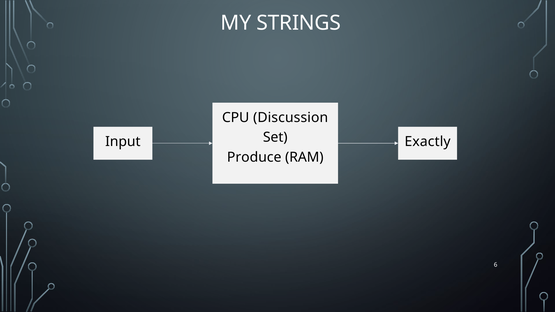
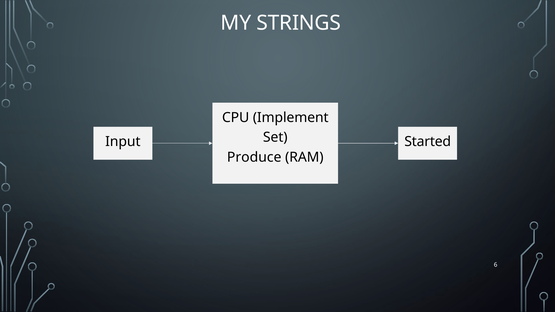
Discussion: Discussion -> Implement
Exactly: Exactly -> Started
